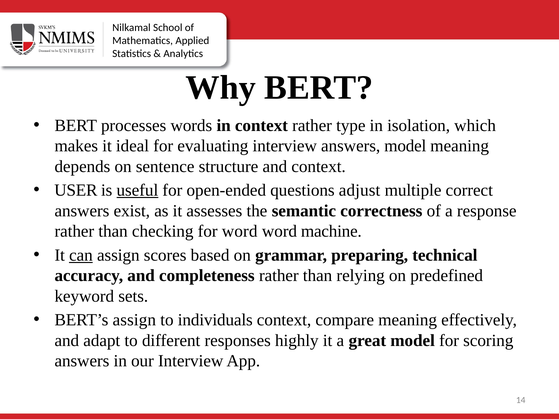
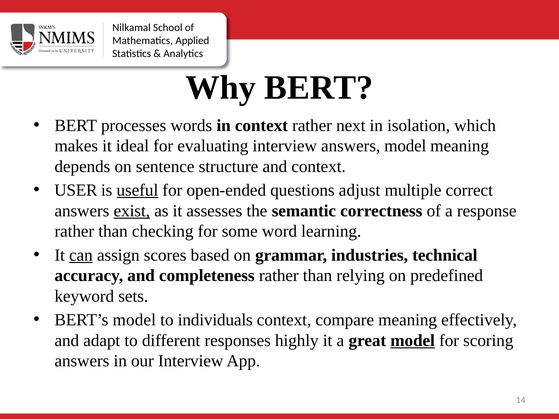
type: type -> next
exist underline: none -> present
for word: word -> some
machine: machine -> learning
preparing: preparing -> industries
BERT’s assign: assign -> model
model at (413, 341) underline: none -> present
